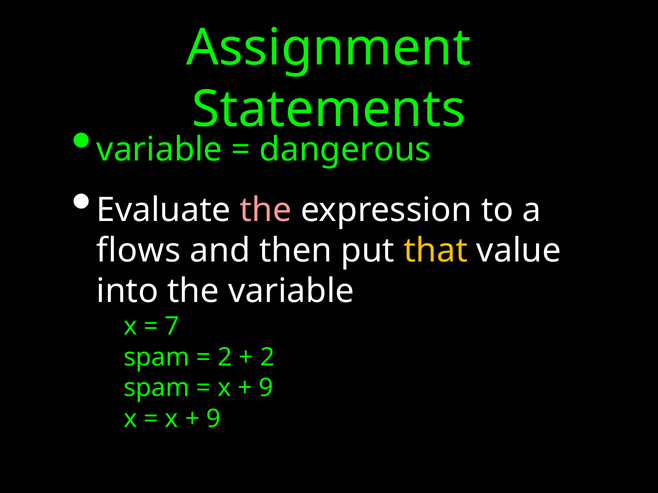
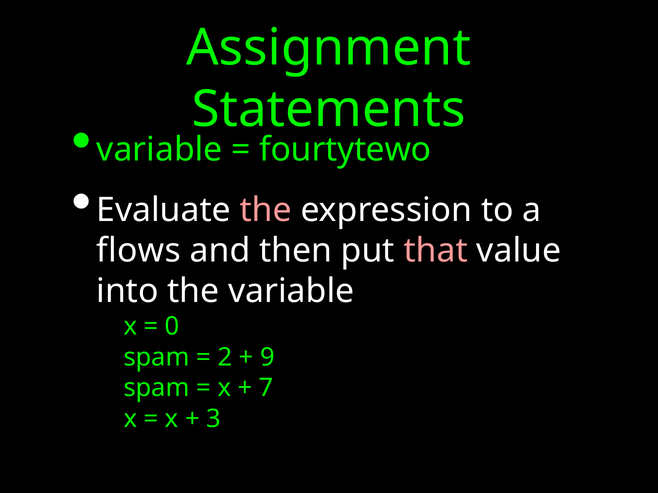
dangerous: dangerous -> fourtytewo
that colour: yellow -> pink
7: 7 -> 0
2 at (267, 358): 2 -> 9
9 at (266, 388): 9 -> 7
9 at (214, 419): 9 -> 3
